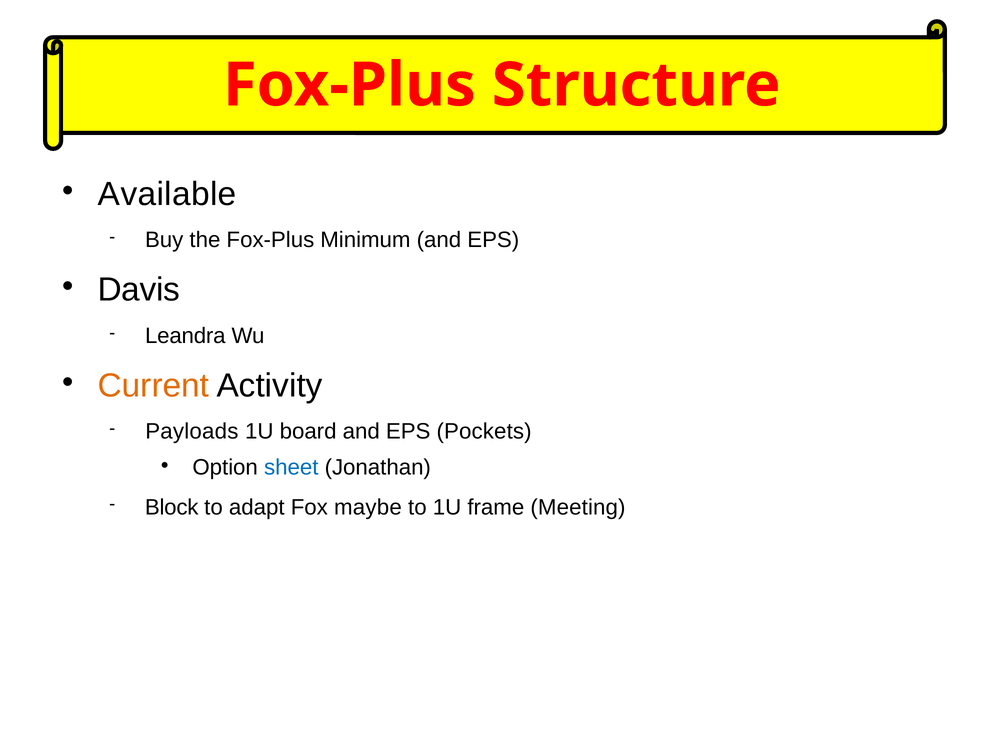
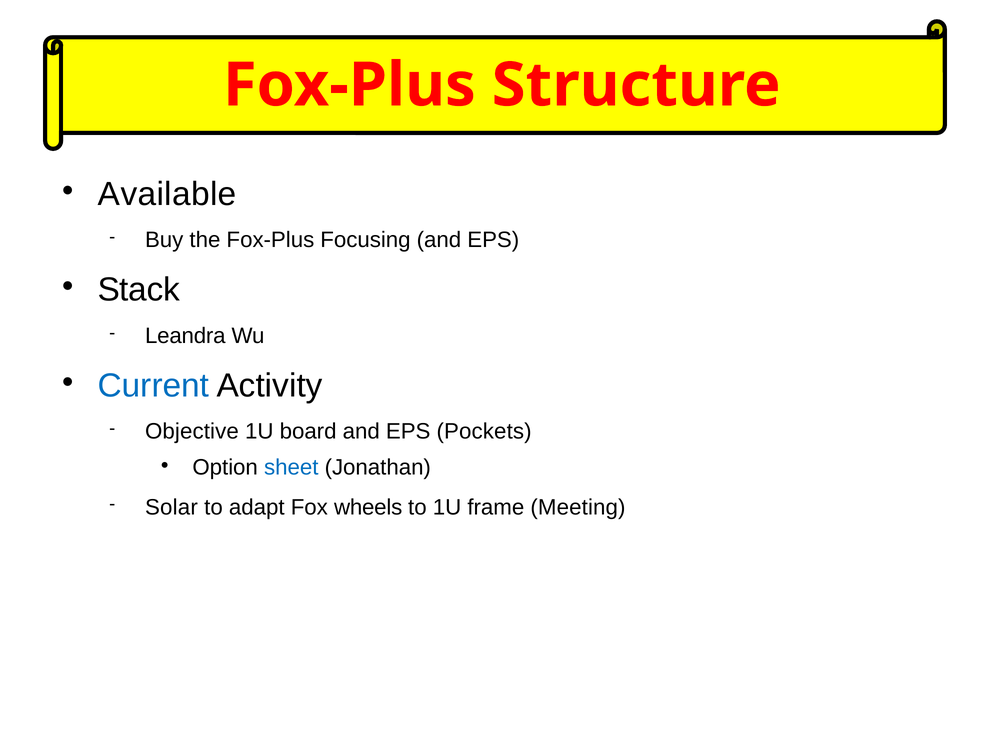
Minimum: Minimum -> Focusing
Davis: Davis -> Stack
Current colour: orange -> blue
Payloads: Payloads -> Objective
Block: Block -> Solar
maybe: maybe -> wheels
